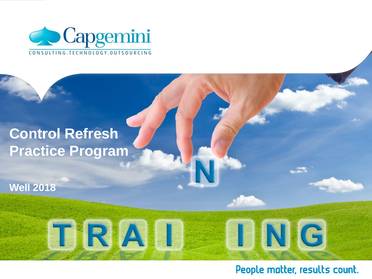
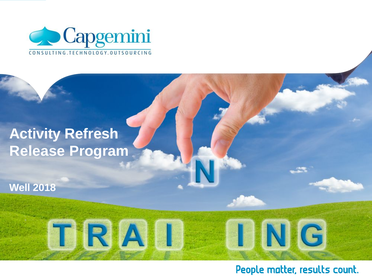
Control: Control -> Activity
Practice: Practice -> Release
